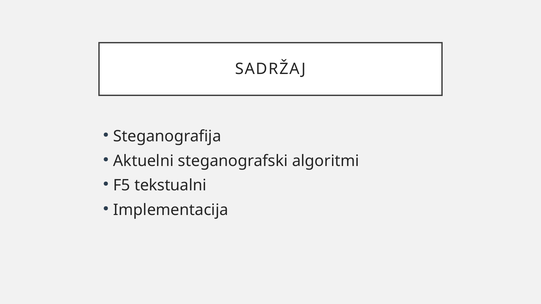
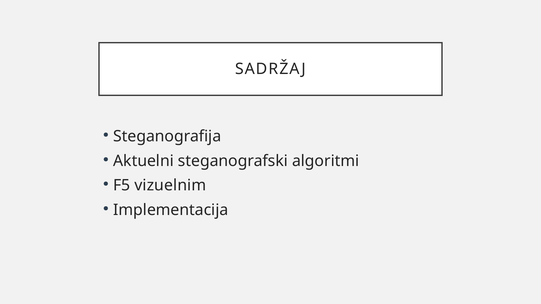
tekstualni: tekstualni -> vizuelnim
